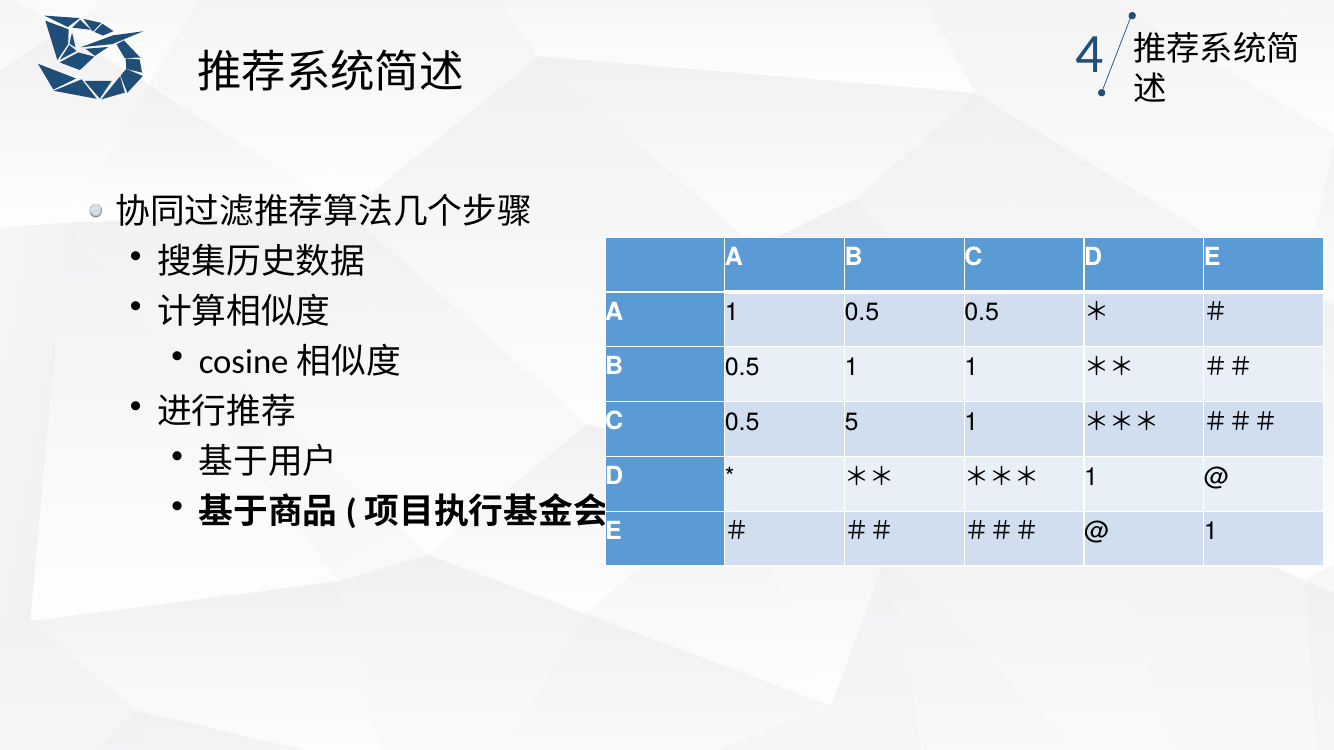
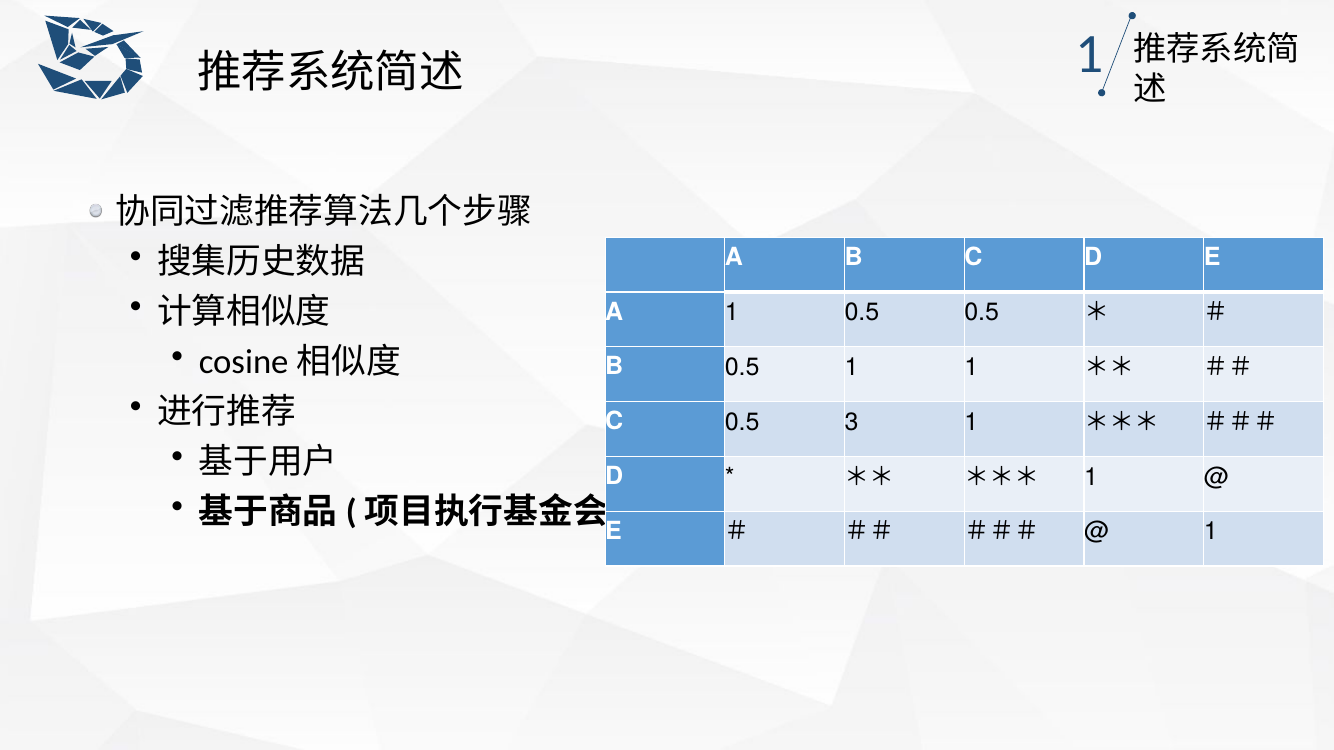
4 at (1090, 54): 4 -> 1
5: 5 -> 3
